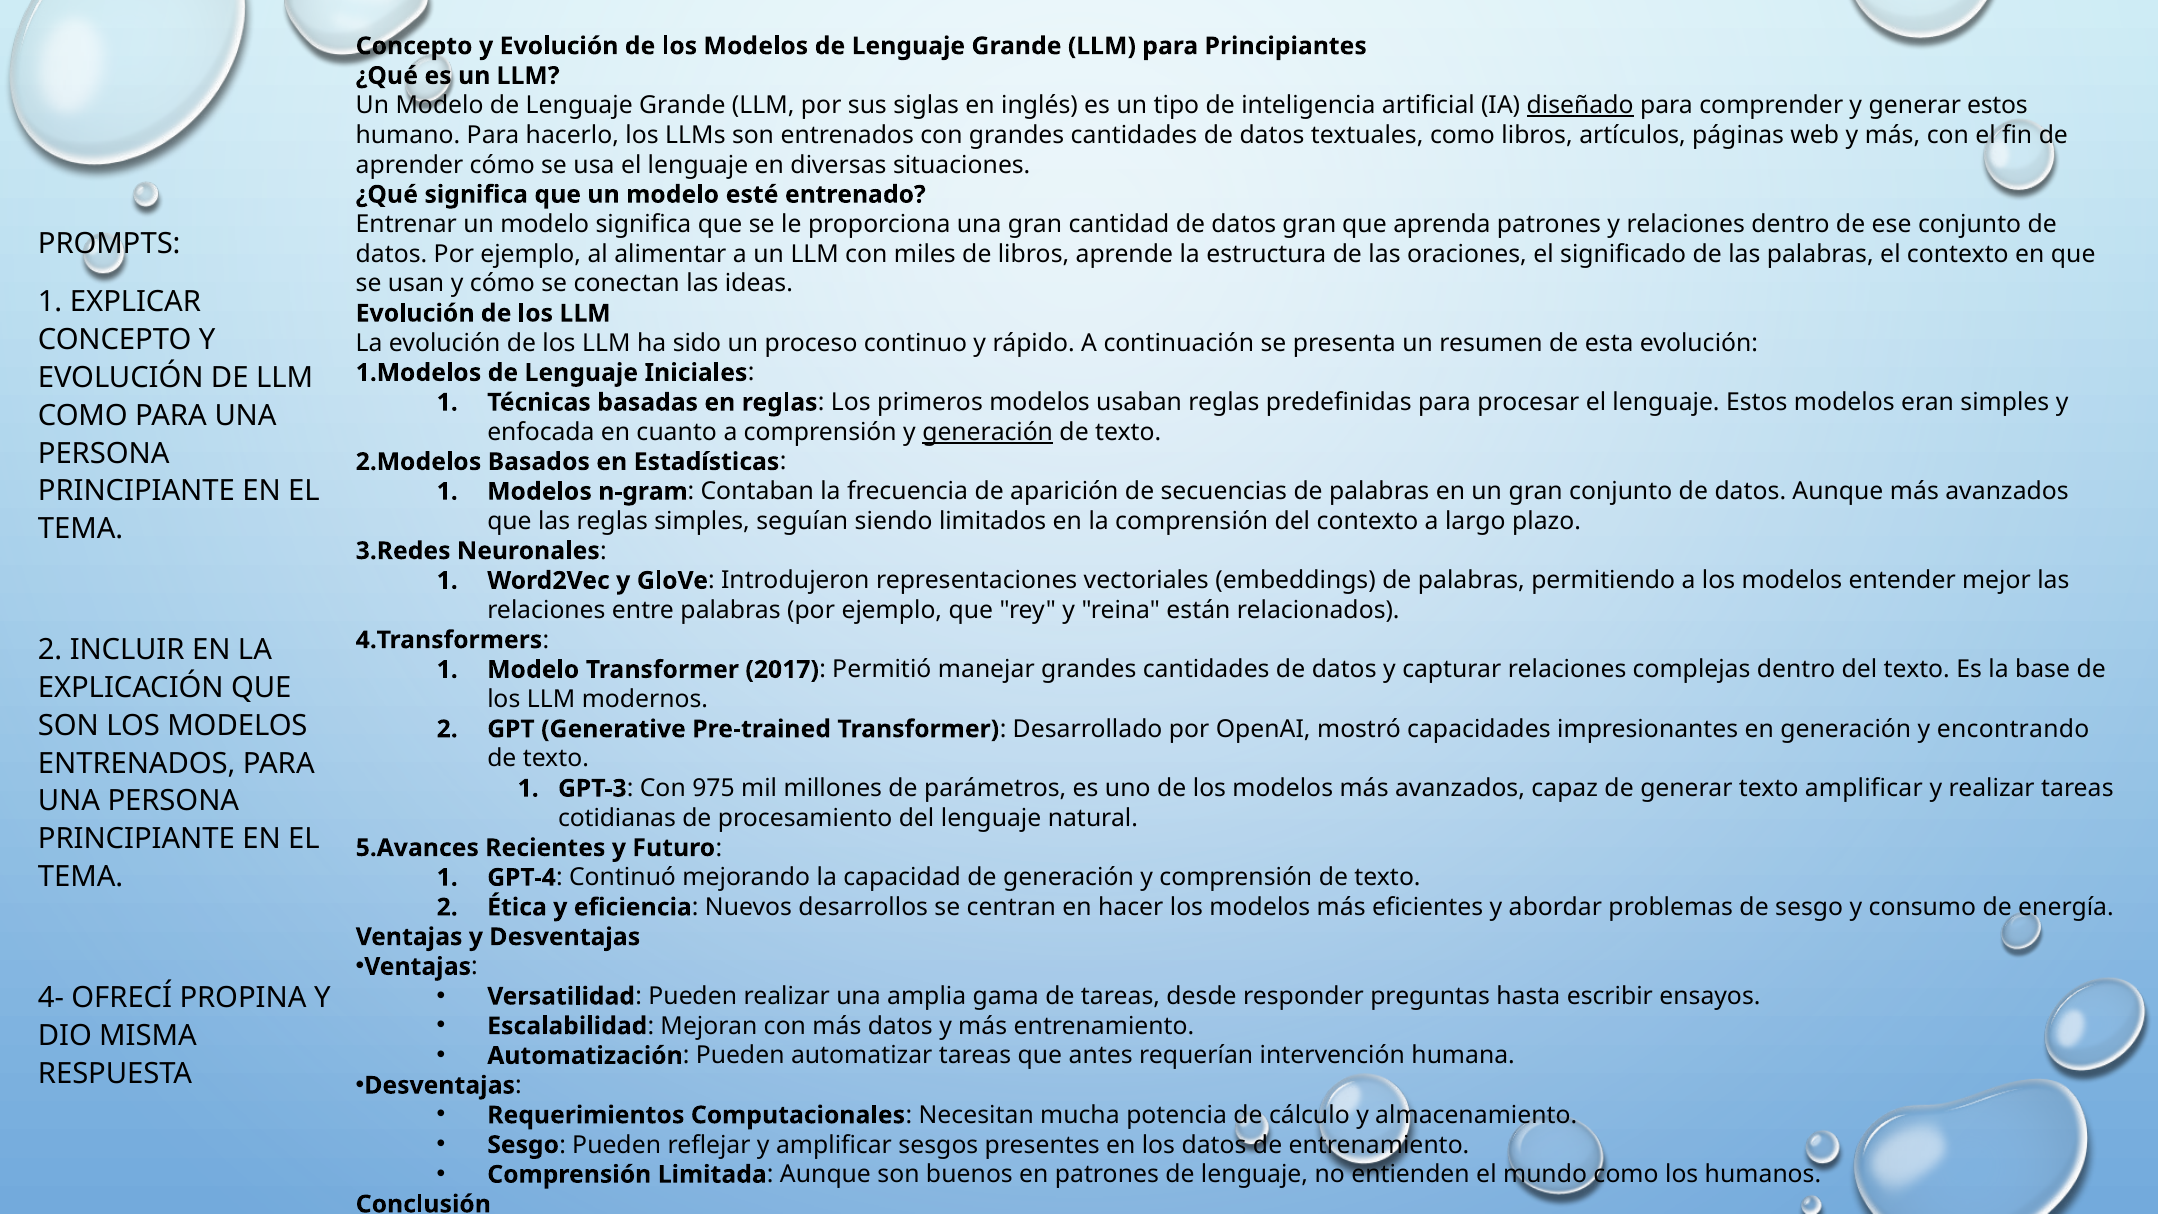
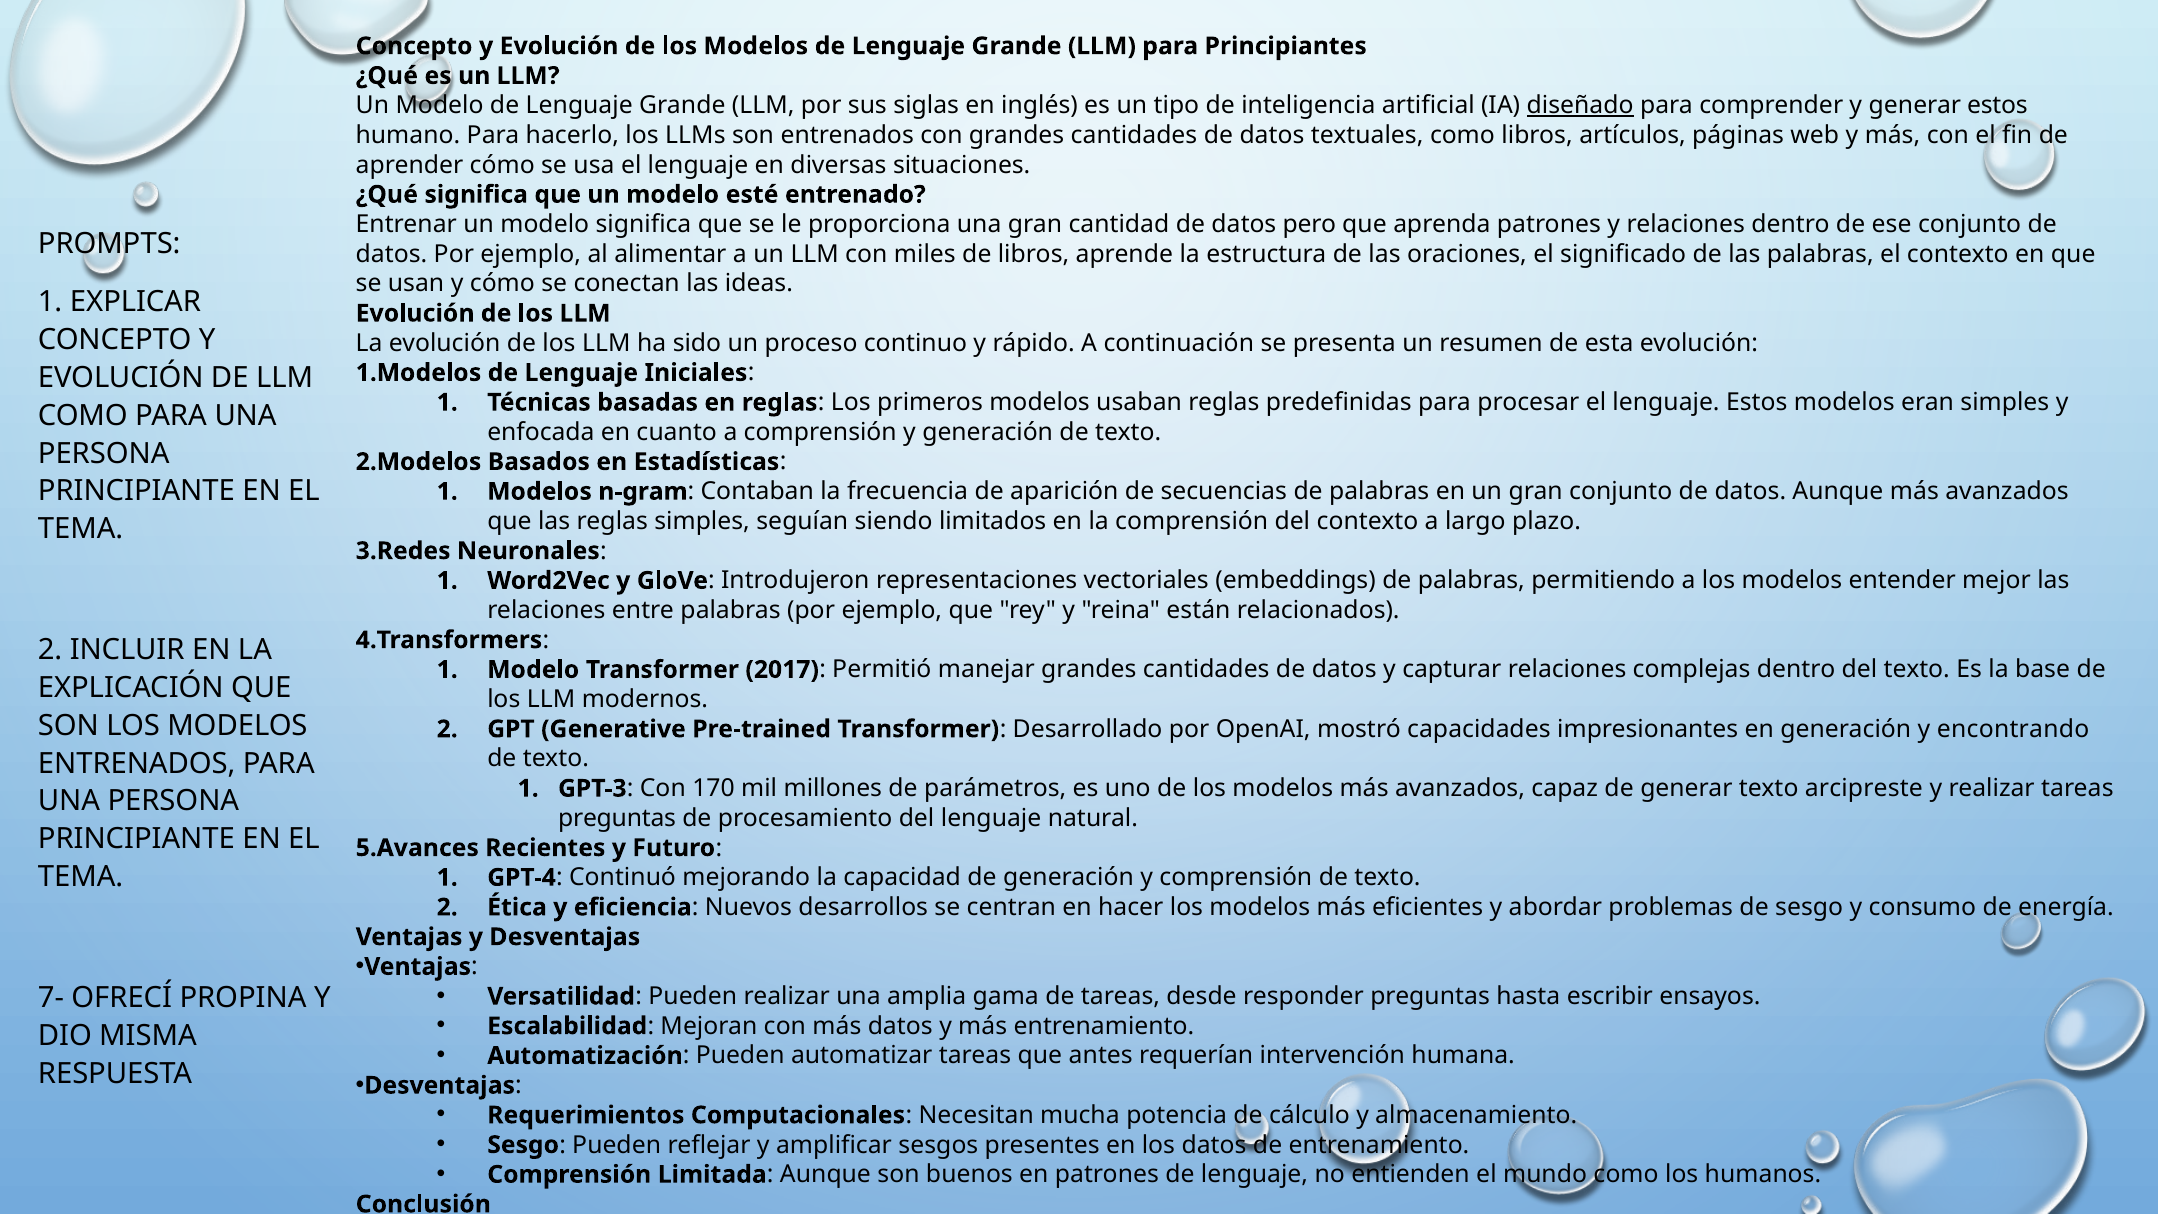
datos gran: gran -> pero
generación at (988, 432) underline: present -> none
975: 975 -> 170
texto amplificar: amplificar -> arcipreste
cotidianas at (617, 818): cotidianas -> preguntas
4-: 4- -> 7-
